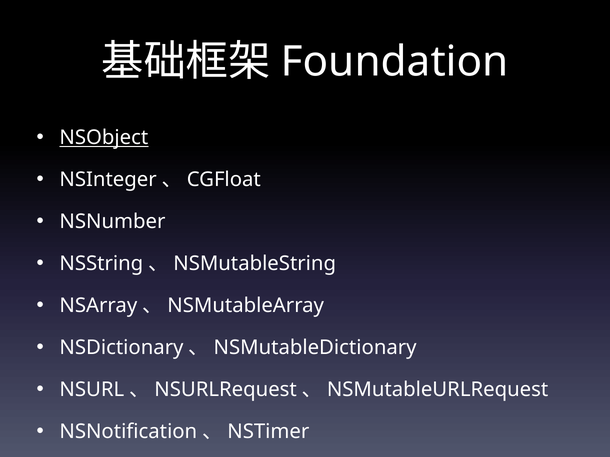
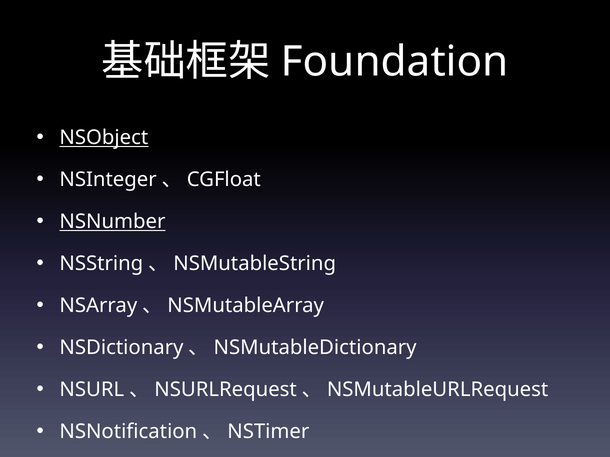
NSNumber underline: none -> present
